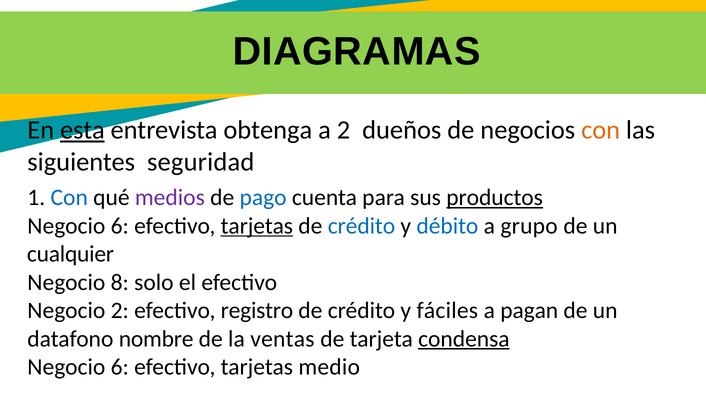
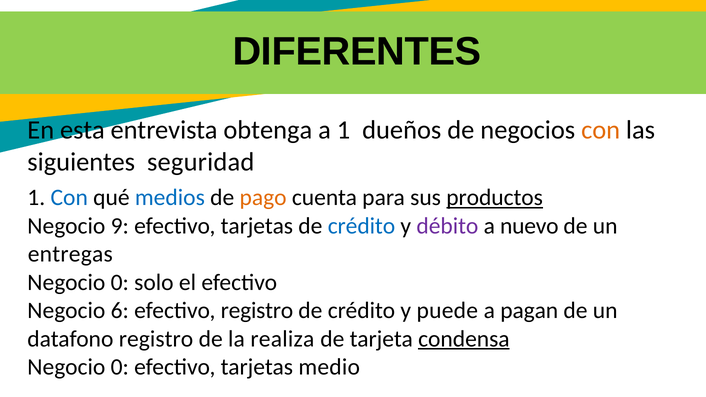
DIAGRAMAS: DIAGRAMAS -> DIFERENTES
esta underline: present -> none
a 2: 2 -> 1
medios colour: purple -> blue
pago colour: blue -> orange
6 at (120, 226): 6 -> 9
tarjetas at (257, 226) underline: present -> none
débito colour: blue -> purple
grupo: grupo -> nuevo
cualquier: cualquier -> entregas
8 at (120, 282): 8 -> 0
Negocio 2: 2 -> 6
fáciles: fáciles -> puede
datafono nombre: nombre -> registro
ventas: ventas -> realiza
6 at (120, 367): 6 -> 0
